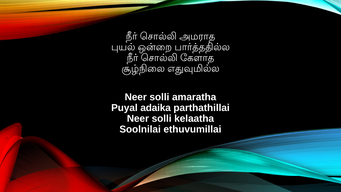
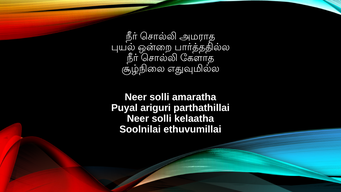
adaika: adaika -> ariguri
